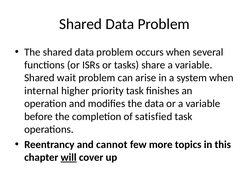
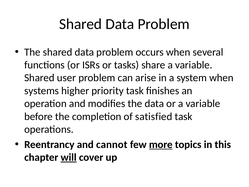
wait: wait -> user
internal: internal -> systems
more underline: none -> present
